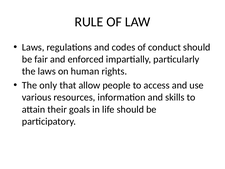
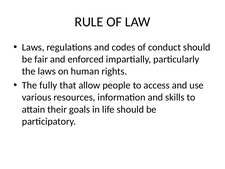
only: only -> fully
